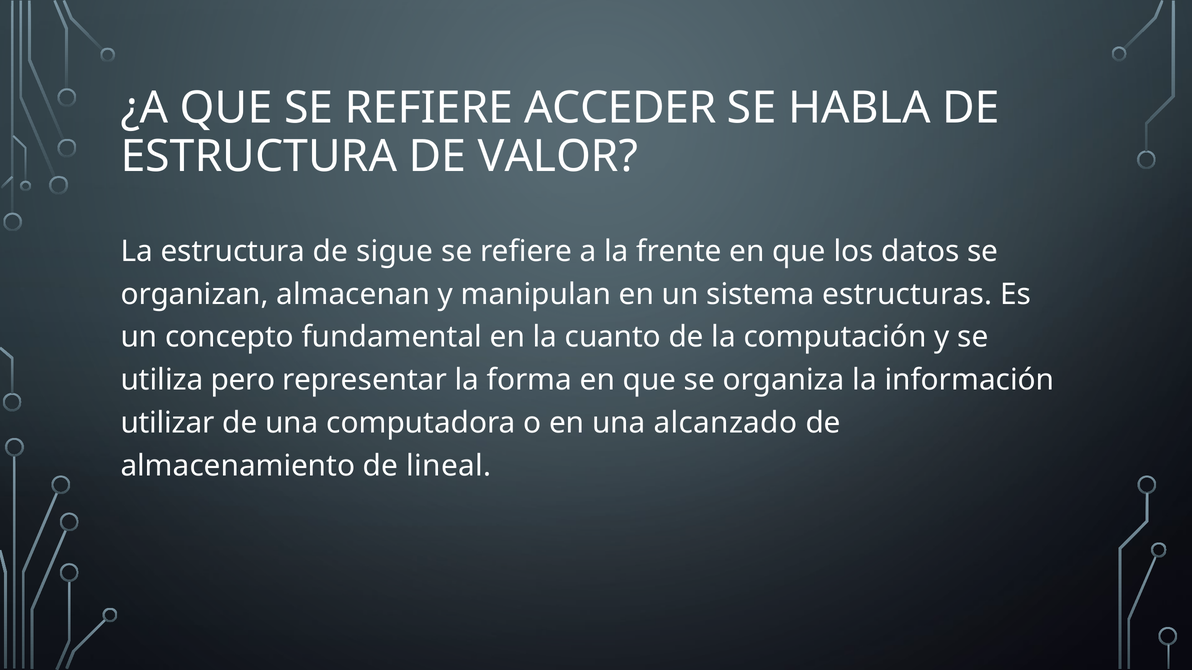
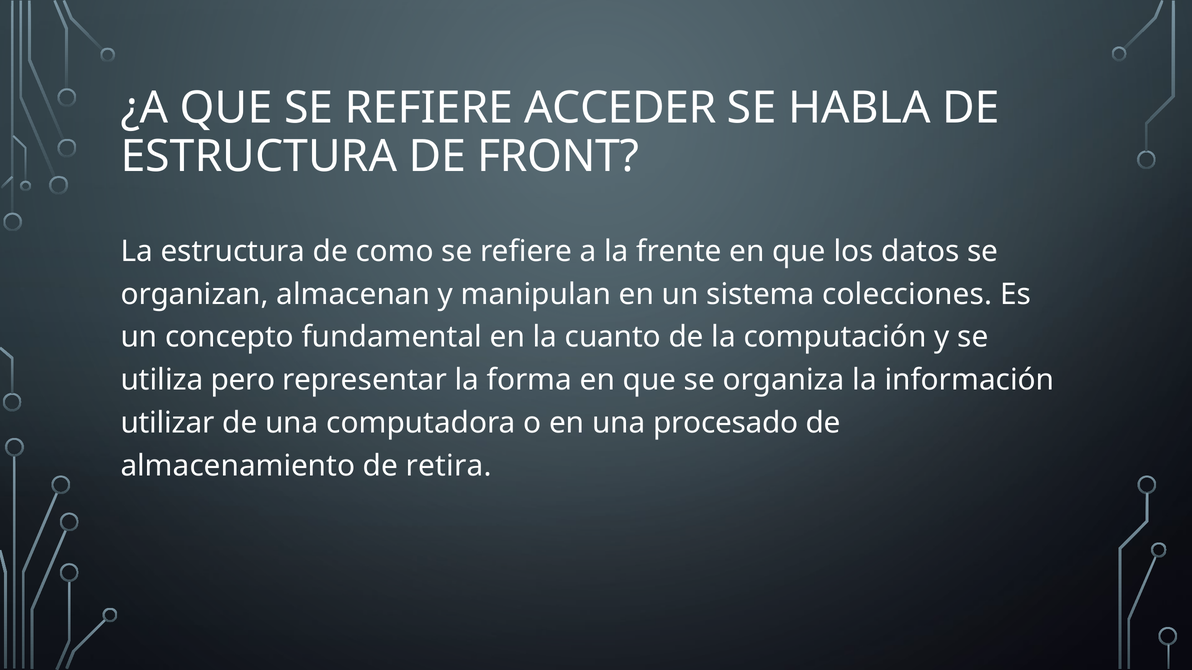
VALOR: VALOR -> FRONT
sigue: sigue -> como
estructuras: estructuras -> colecciones
alcanzado: alcanzado -> procesado
lineal: lineal -> retira
